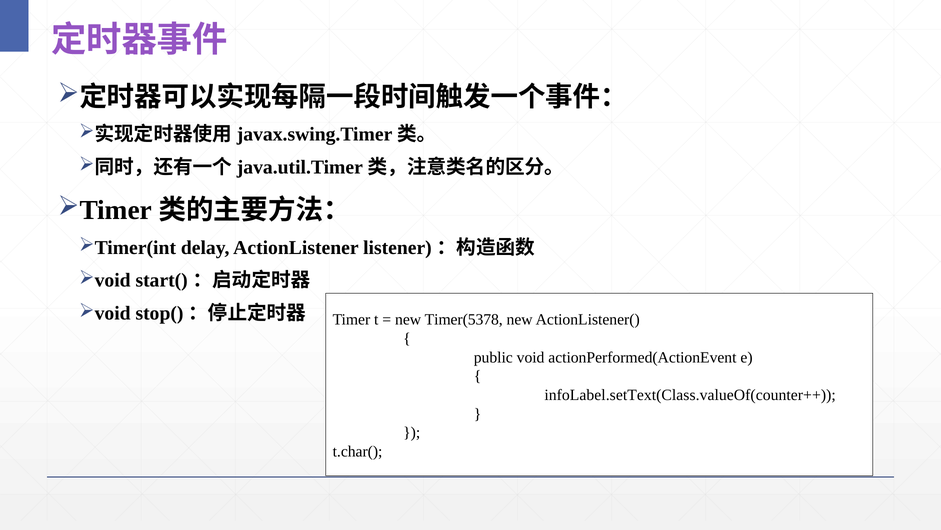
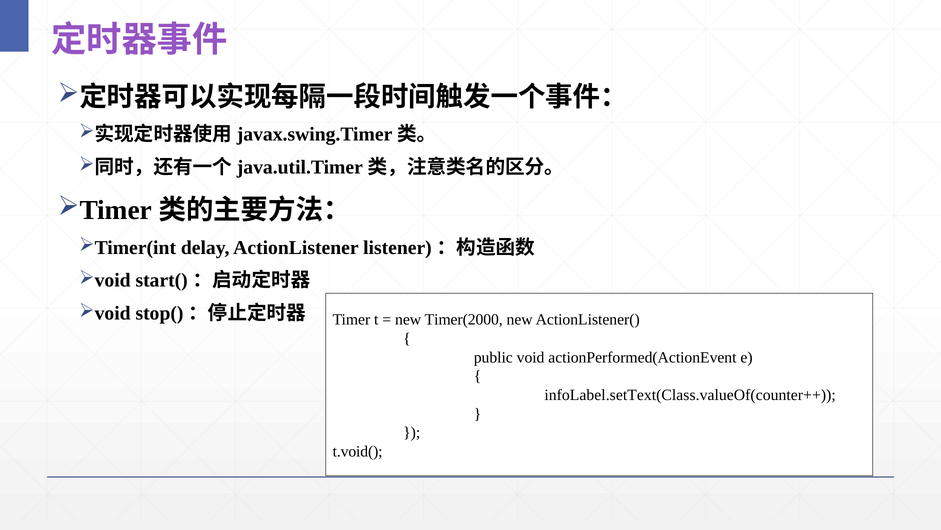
Timer(5378: Timer(5378 -> Timer(2000
t.char(: t.char( -> t.void(
